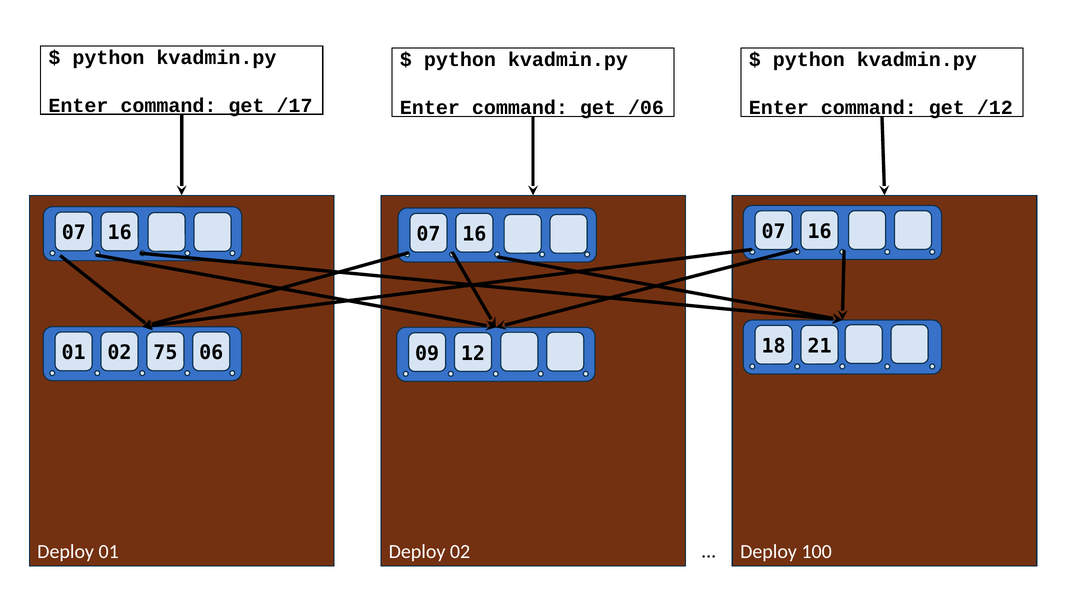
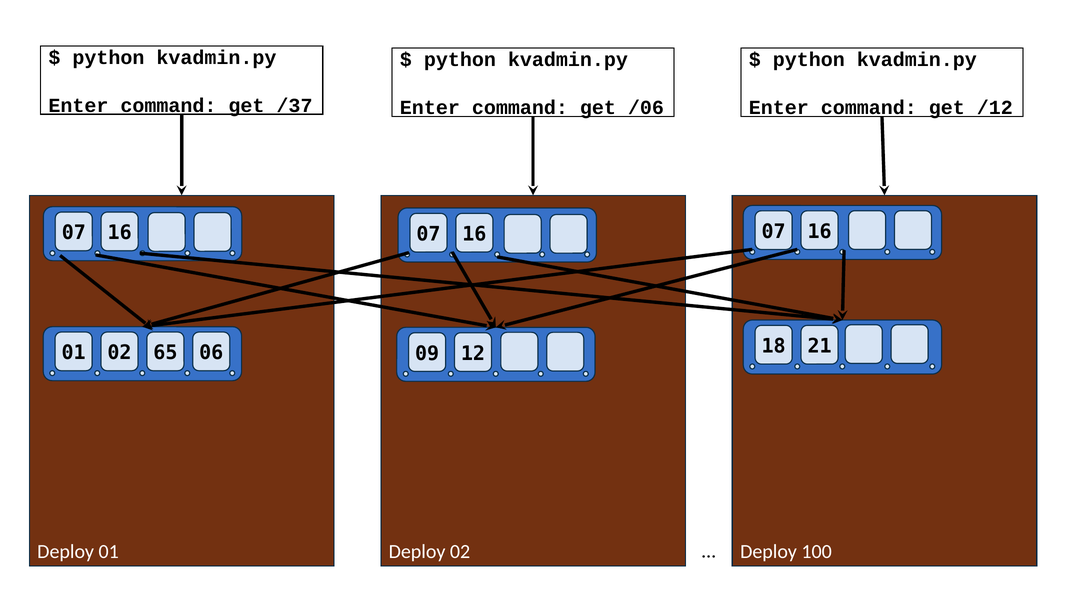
/17: /17 -> /37
75: 75 -> 65
